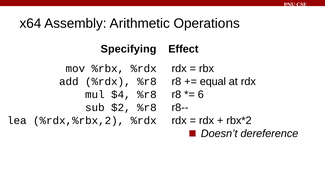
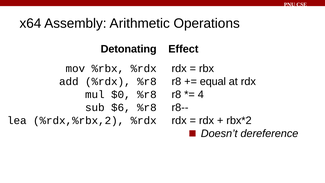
Specifying: Specifying -> Detonating
6: 6 -> 4
$4: $4 -> $0
$2: $2 -> $6
